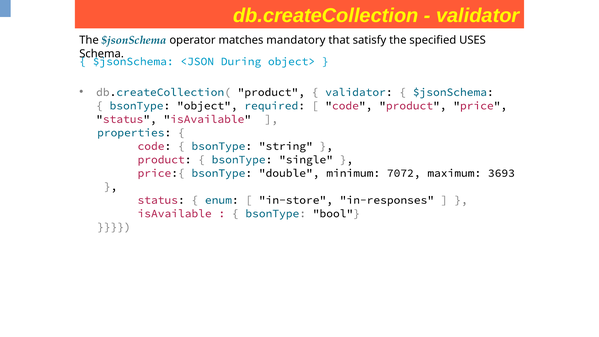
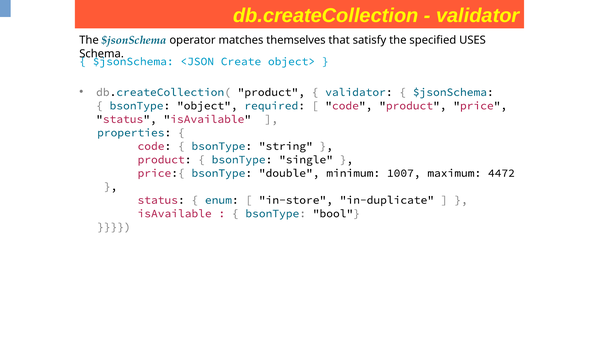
mandatory: mandatory -> themselves
During: During -> Create
7072: 7072 -> 1007
3693: 3693 -> 4472
in-responses: in-responses -> in-duplicate
